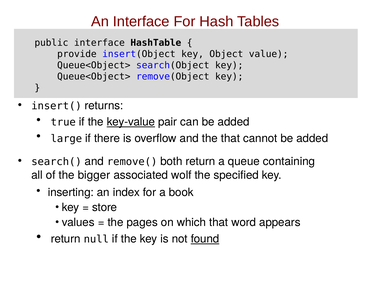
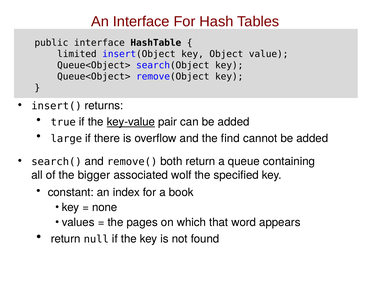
provide: provide -> limited
the that: that -> find
inserting: inserting -> constant
store: store -> none
found underline: present -> none
